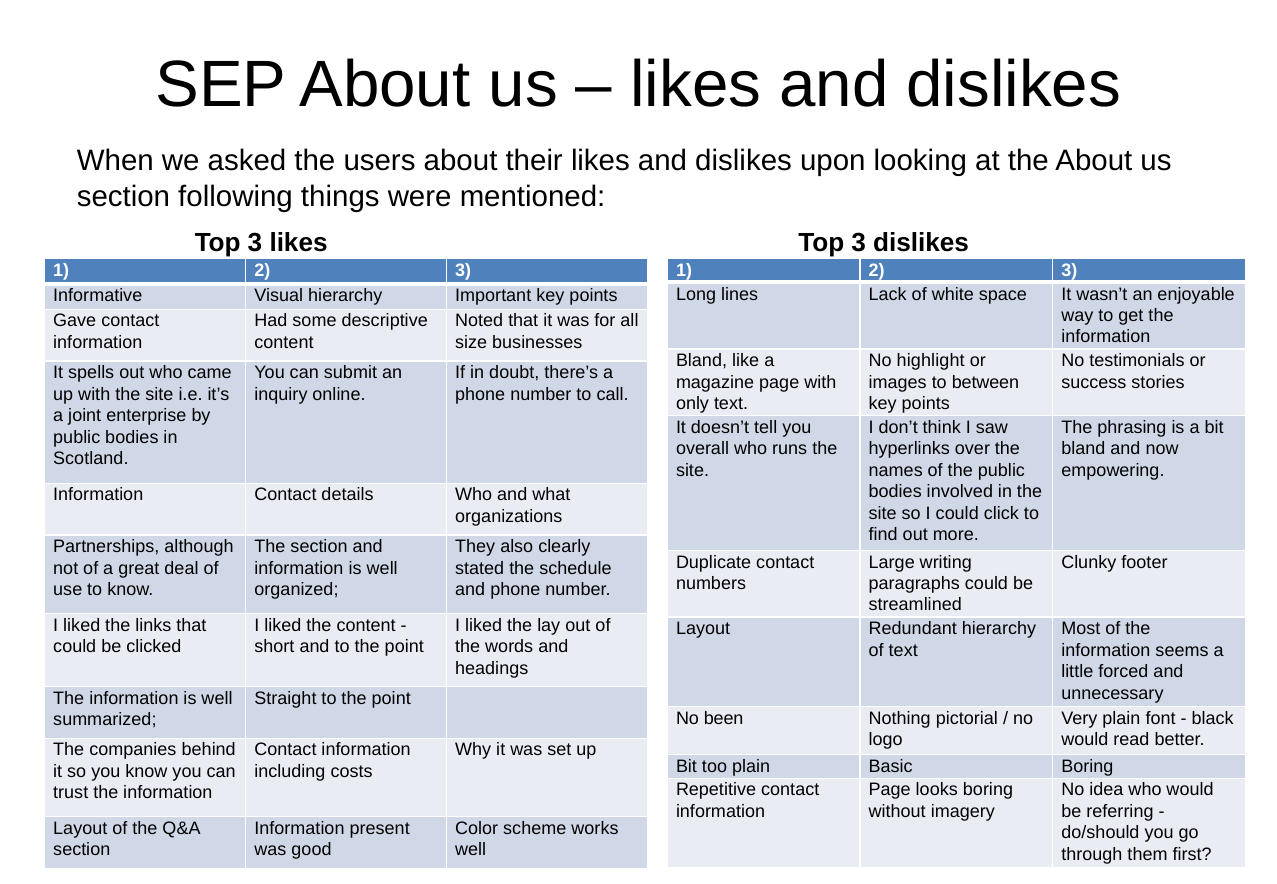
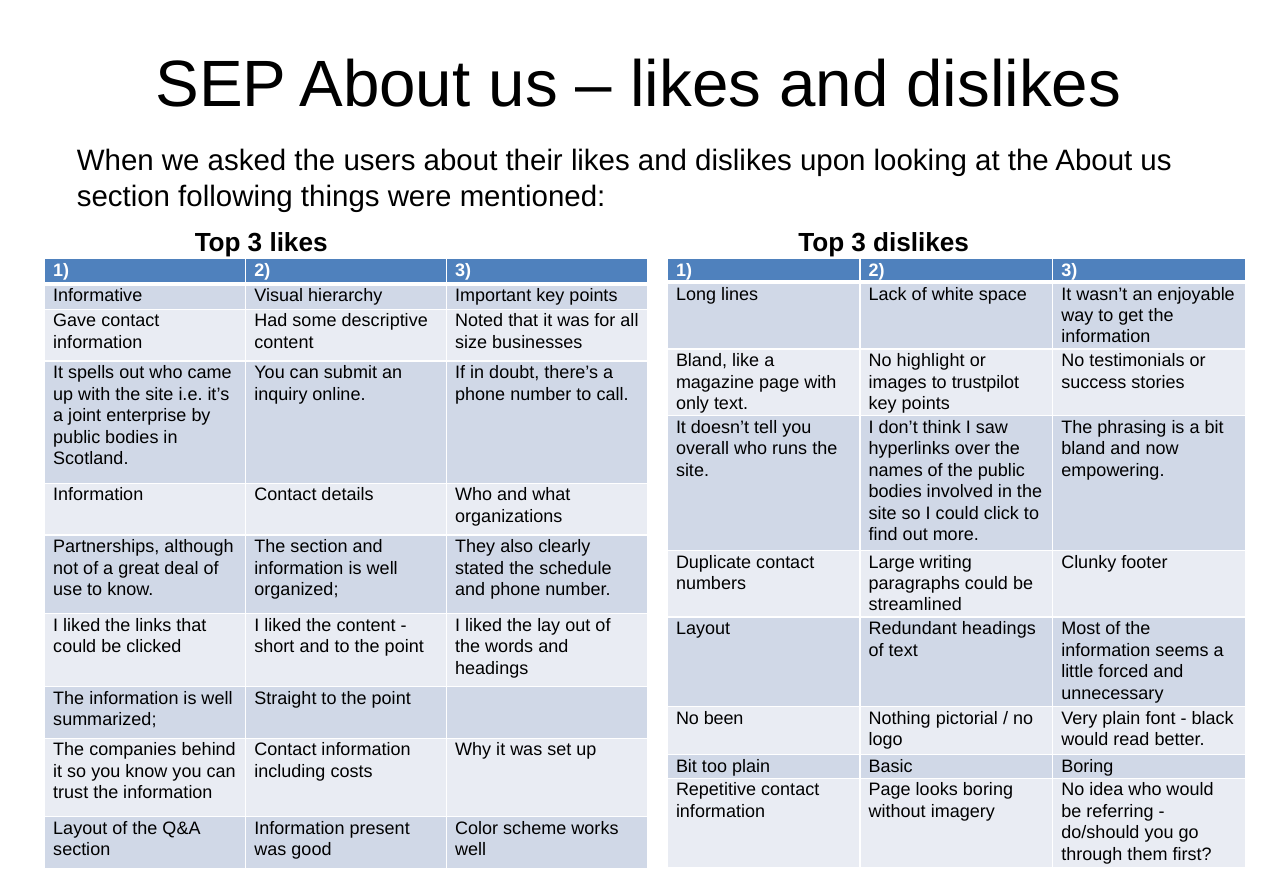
between: between -> trustpilot
Redundant hierarchy: hierarchy -> headings
